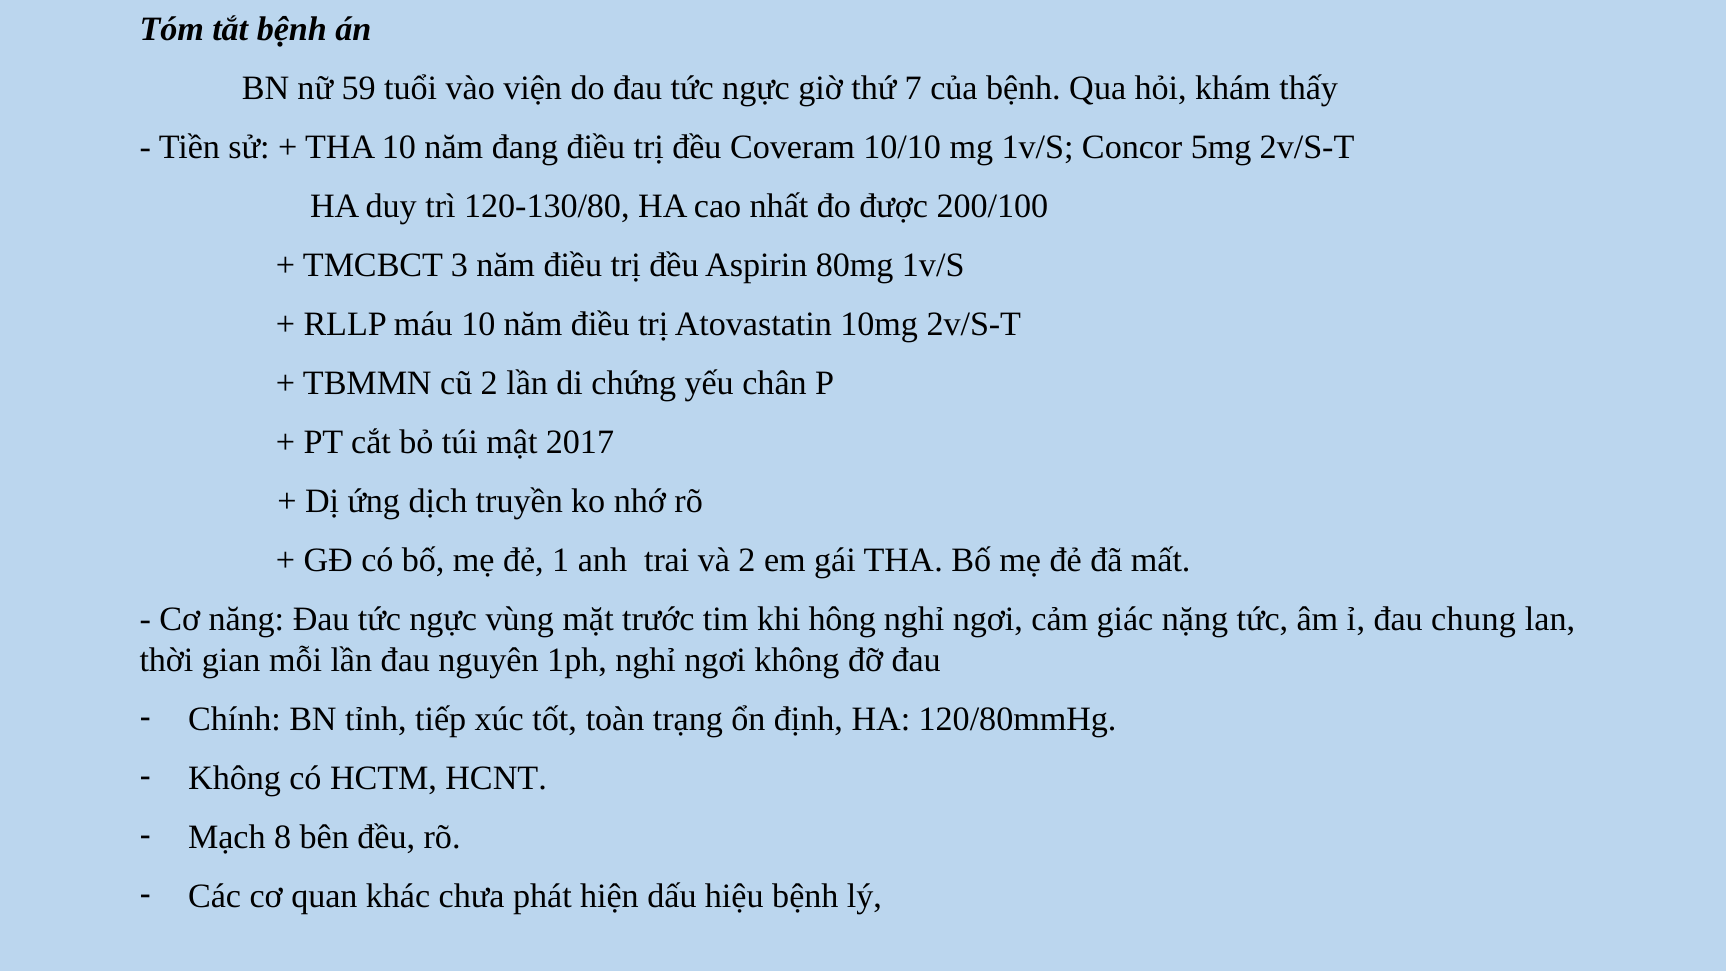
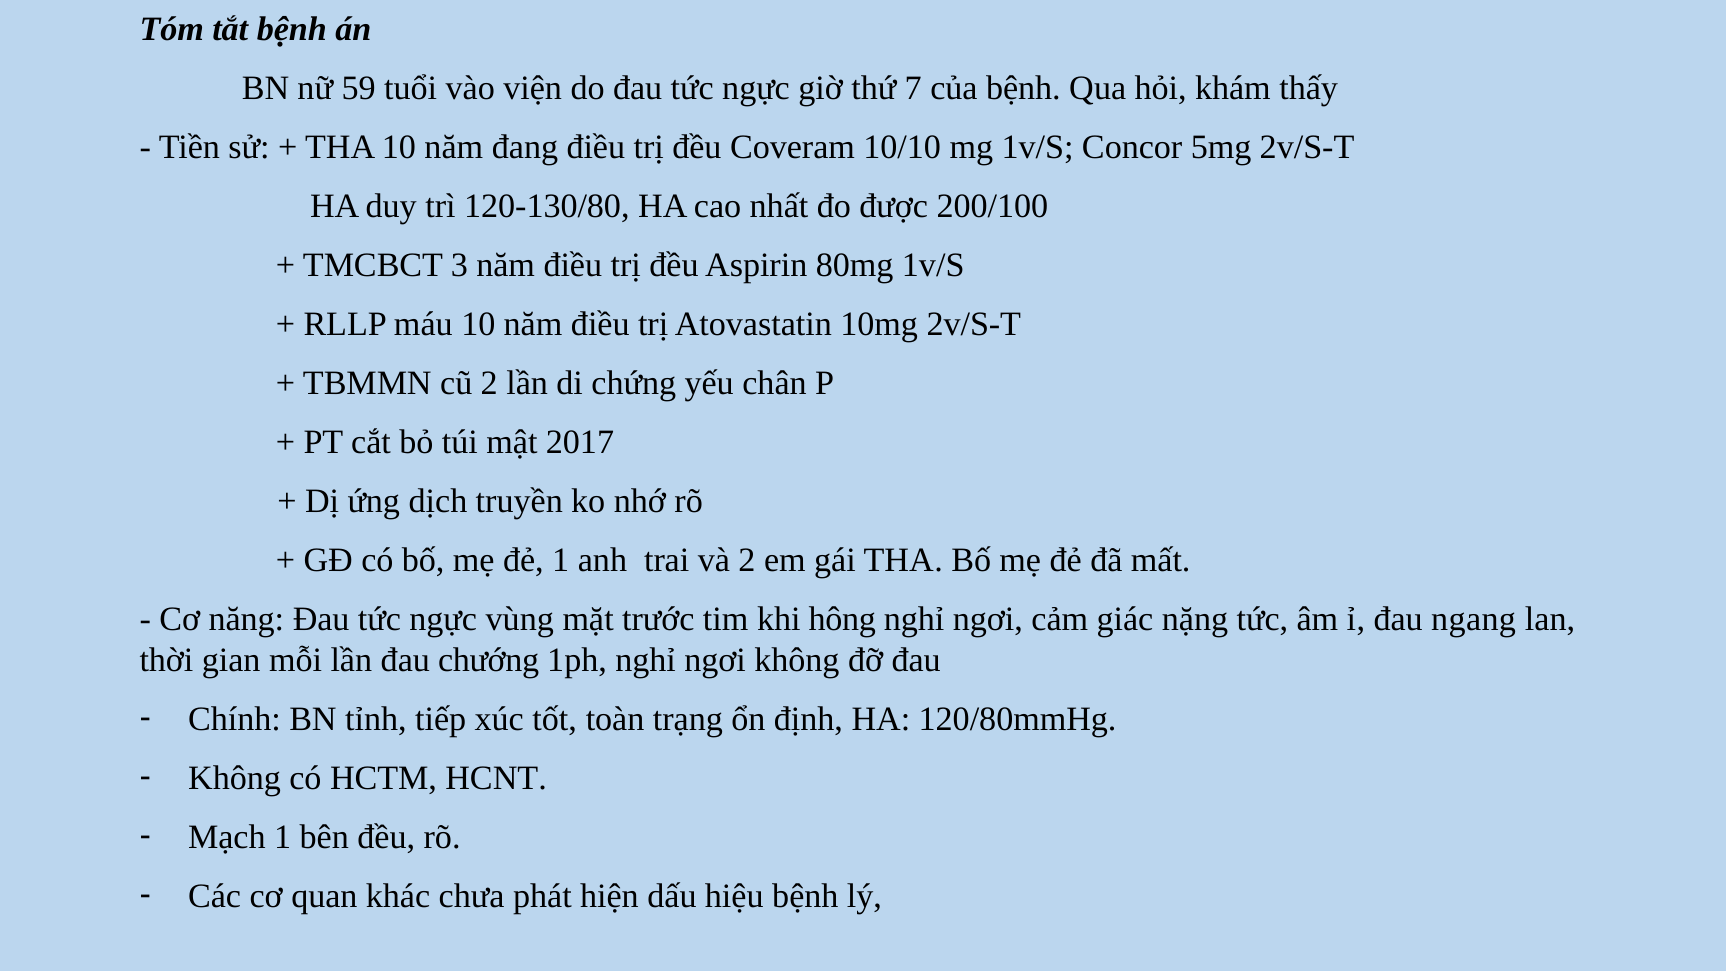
chung: chung -> ngang
nguyên: nguyên -> chướng
Mạch 8: 8 -> 1
